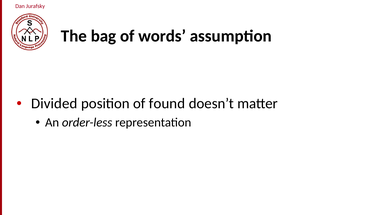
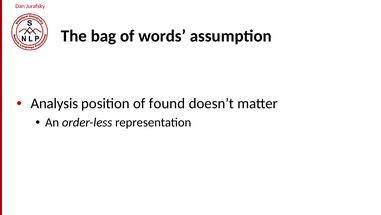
Divided: Divided -> Analysis
